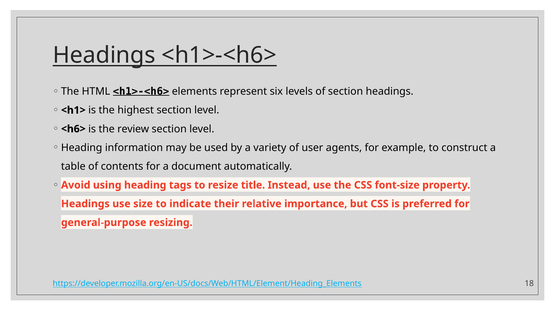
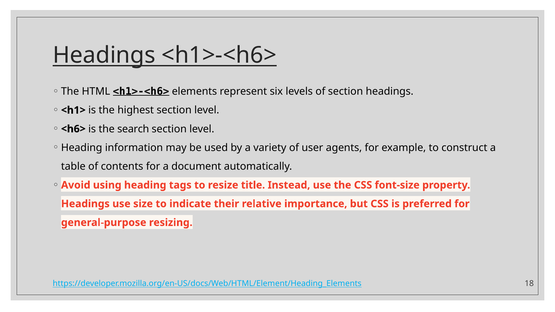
review: review -> search
